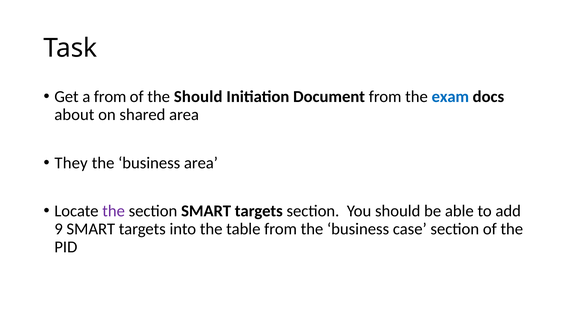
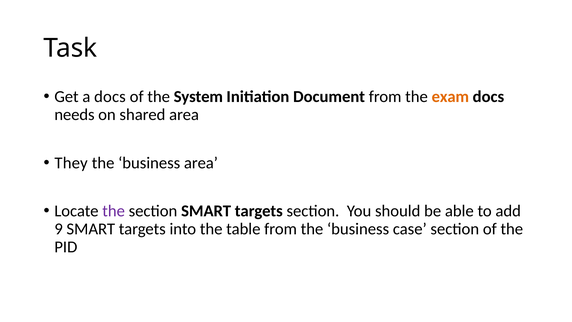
a from: from -> docs
the Should: Should -> System
exam colour: blue -> orange
about: about -> needs
